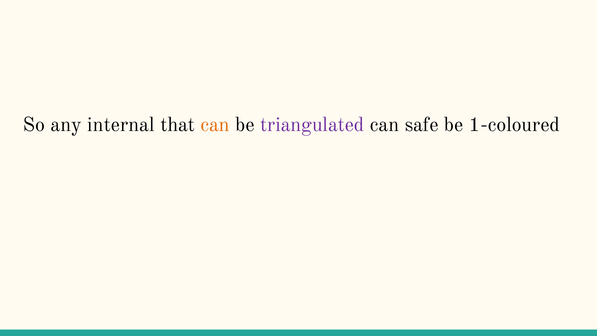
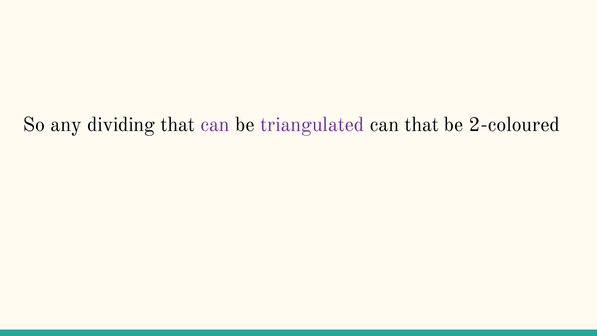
internal: internal -> dividing
can at (215, 124) colour: orange -> purple
can safe: safe -> that
1-coloured: 1-coloured -> 2-coloured
